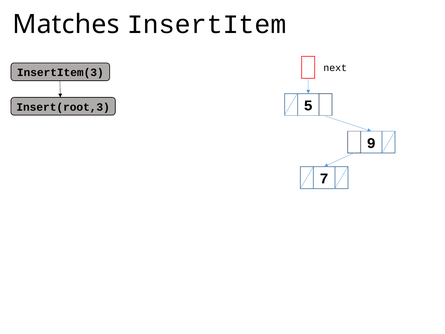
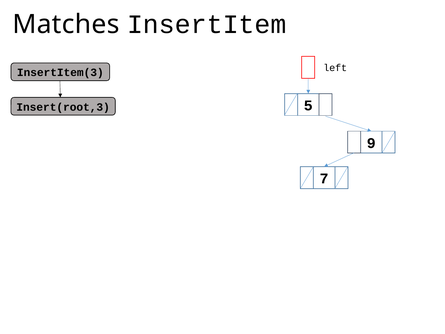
next: next -> left
